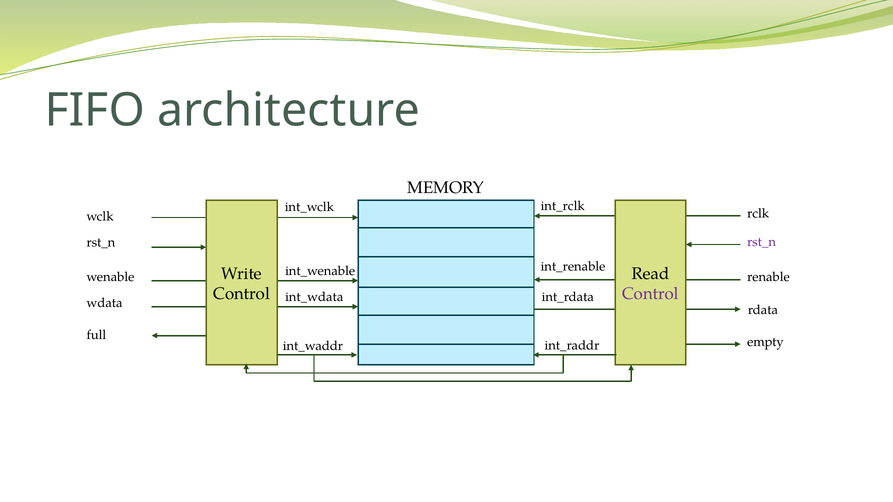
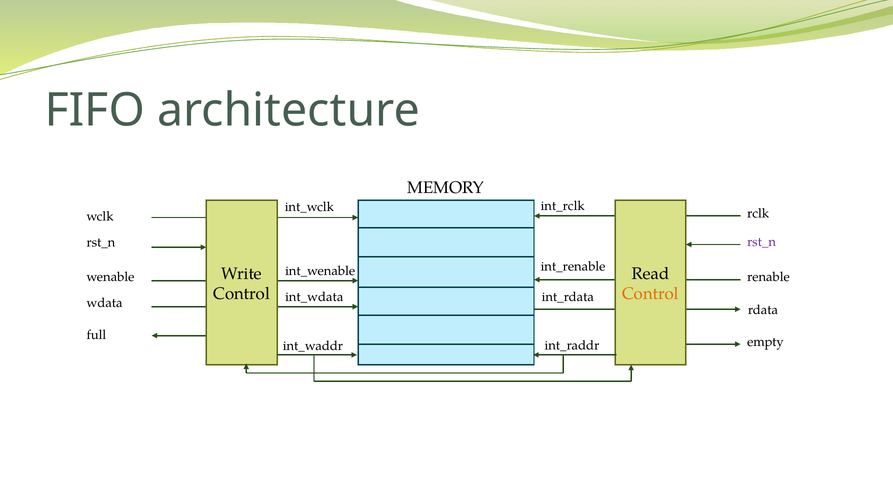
Control at (650, 294) colour: purple -> orange
